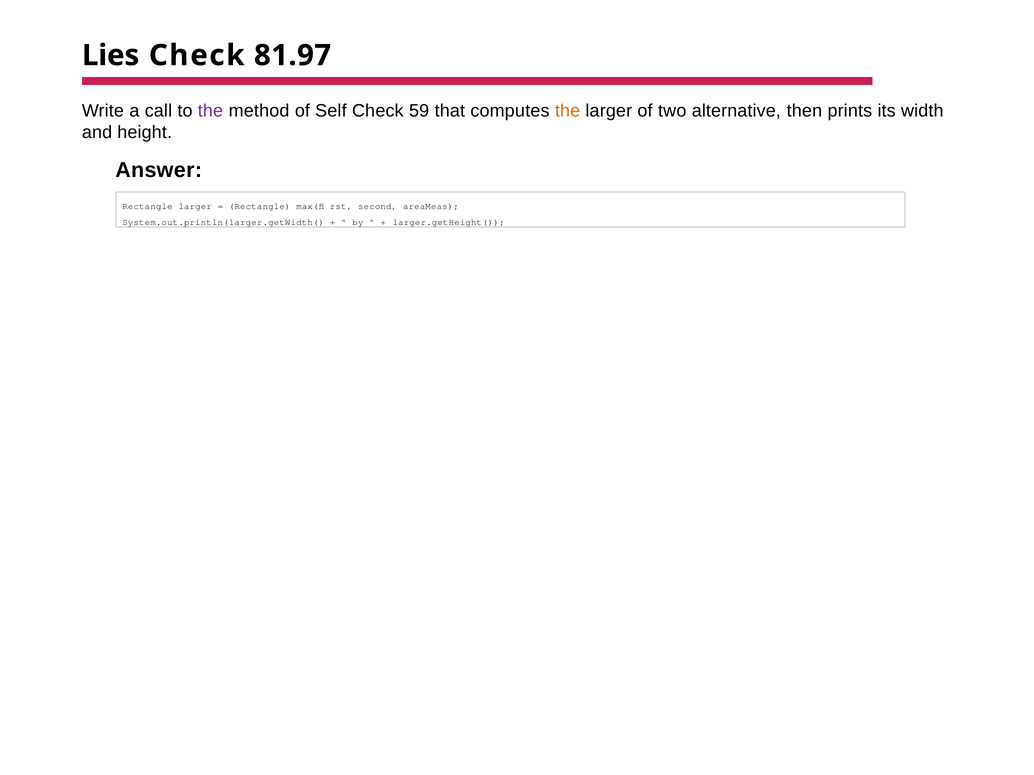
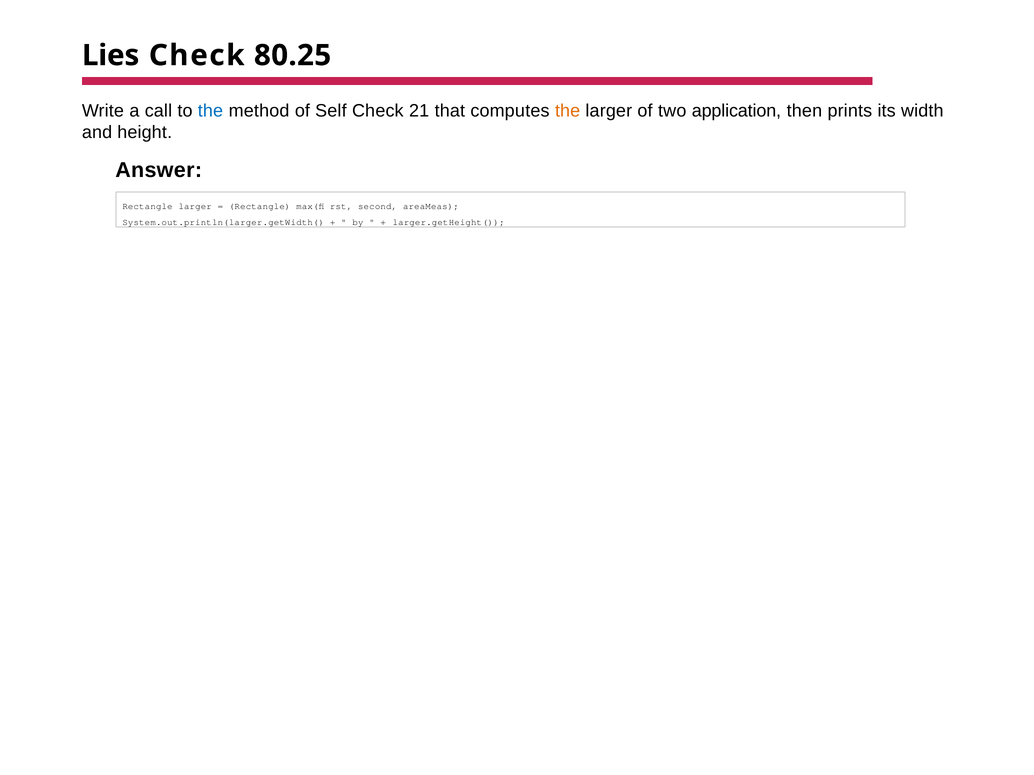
81.97: 81.97 -> 80.25
the at (210, 111) colour: purple -> blue
59: 59 -> 21
alternative: alternative -> application
